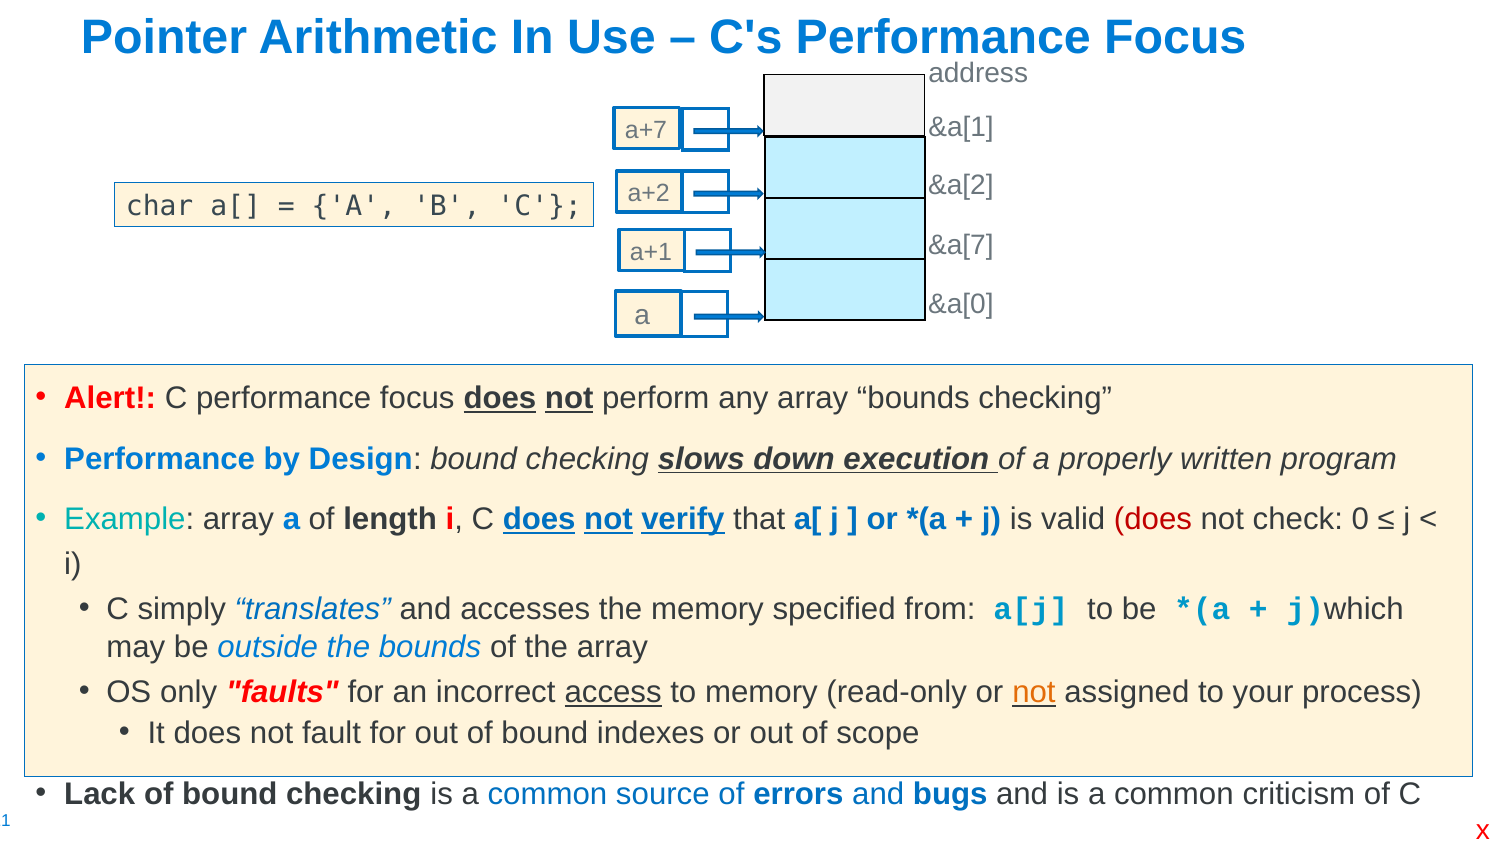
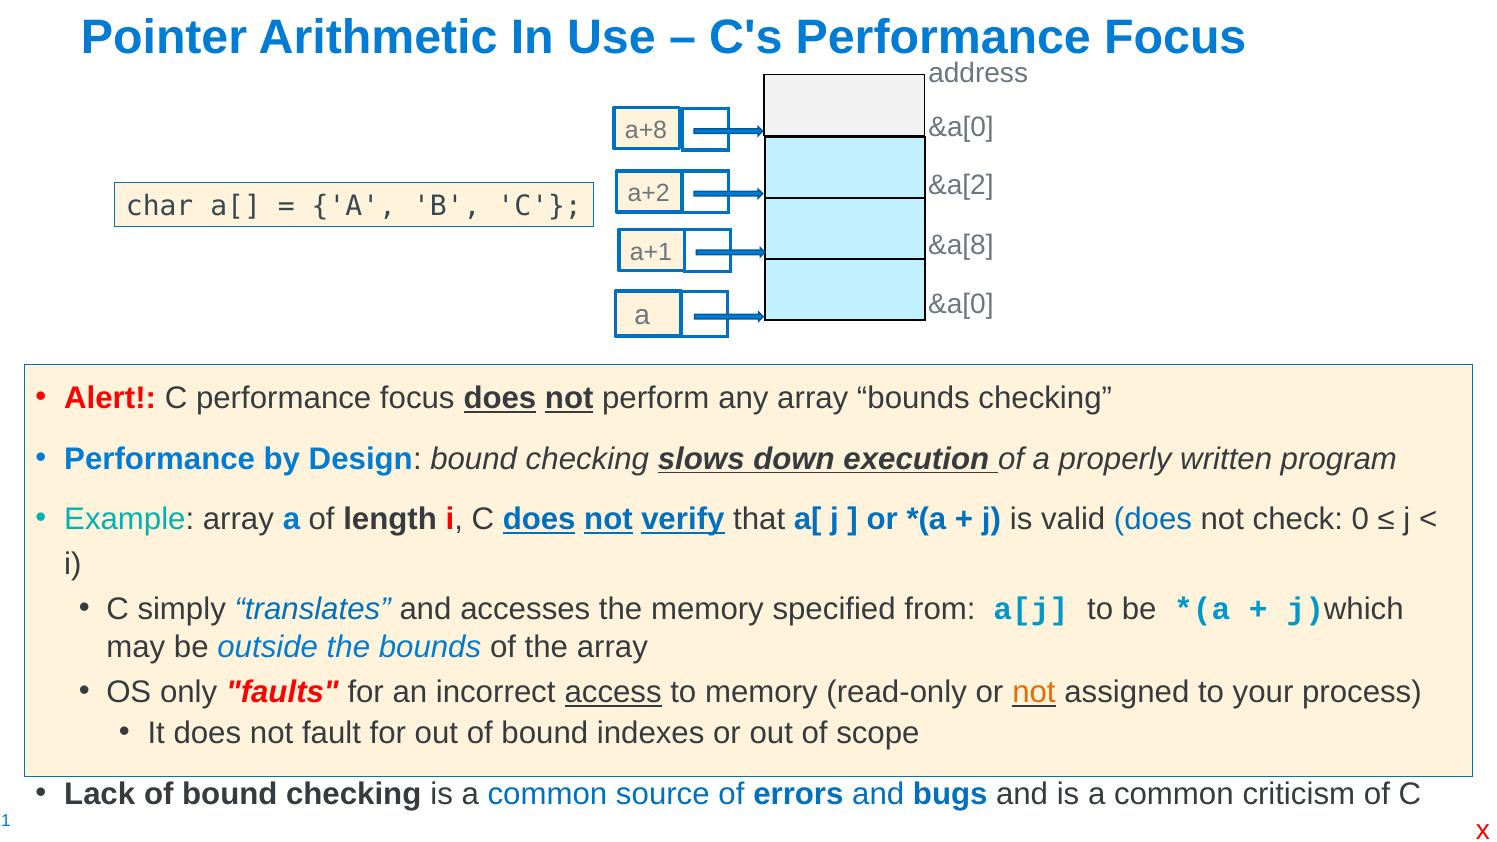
&a[1 at (961, 128): &a[1 -> &a[0
a+7: a+7 -> a+8
&a[7: &a[7 -> &a[8
does at (1153, 519) colour: red -> blue
